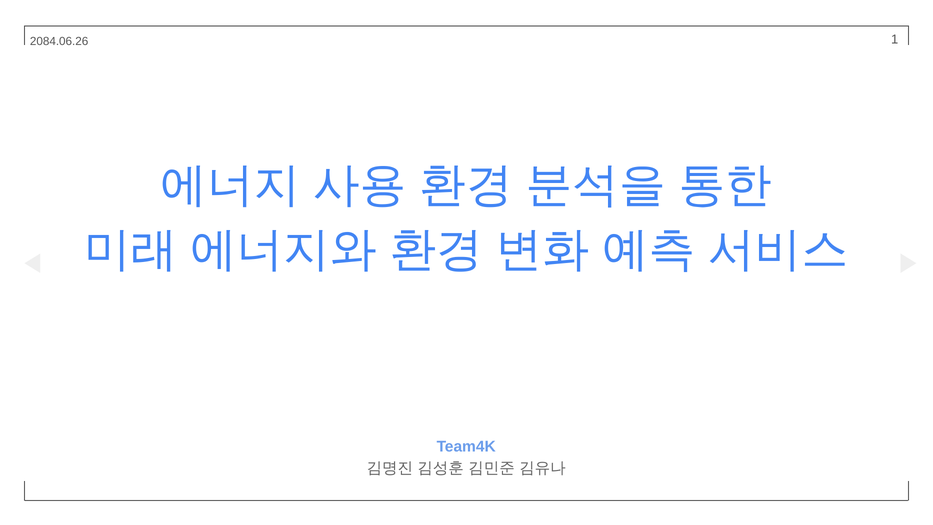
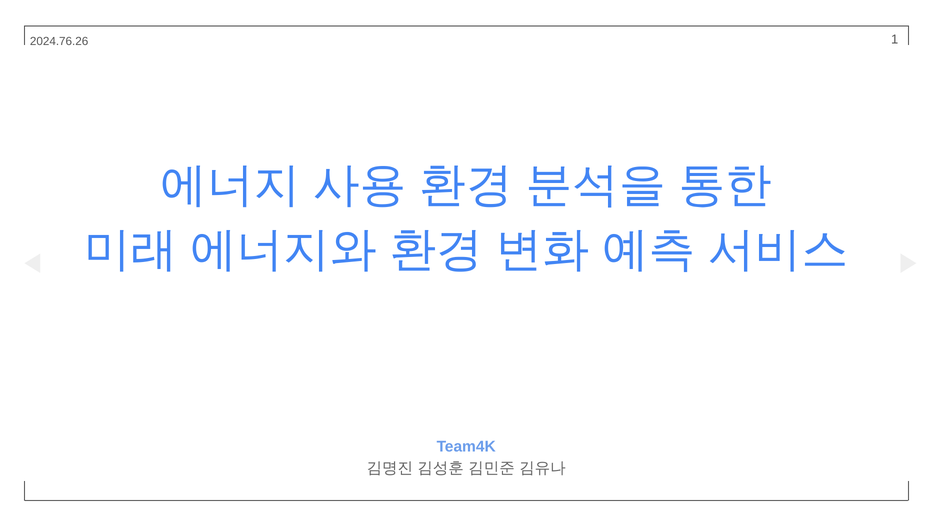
2084.06.26: 2084.06.26 -> 2024.76.26
